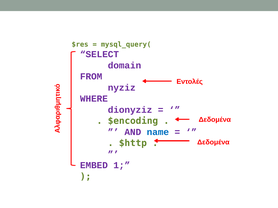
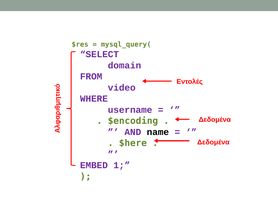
nyziz: nyziz -> video
dionyziz: dionyziz -> username
name colour: blue -> black
$http: $http -> $here
